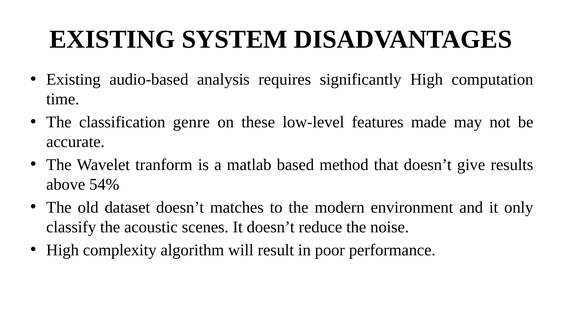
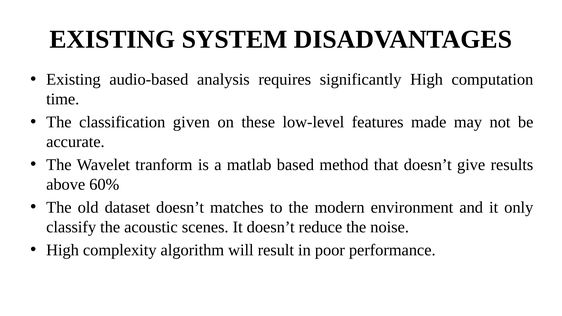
genre: genre -> given
54%: 54% -> 60%
